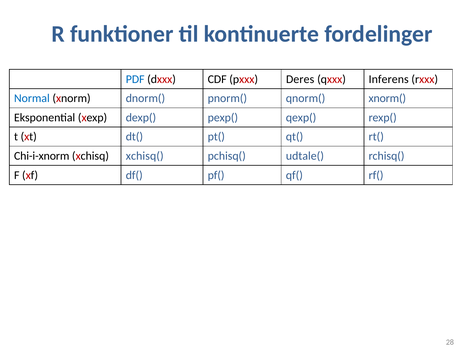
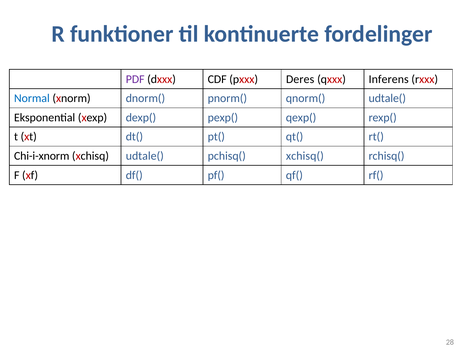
PDF colour: blue -> purple
qnorm( xnorm(: xnorm( -> udtale(
xchisq xchisq(: xchisq( -> udtale(
udtale(: udtale( -> xchisq(
